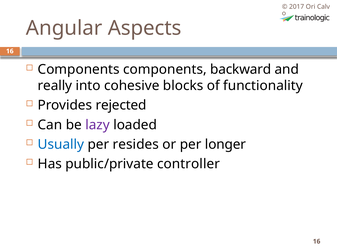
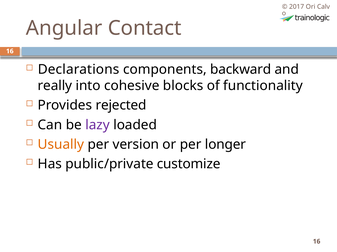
Aspects: Aspects -> Contact
Components at (79, 70): Components -> Declarations
Usually colour: blue -> orange
resides: resides -> version
controller: controller -> customize
